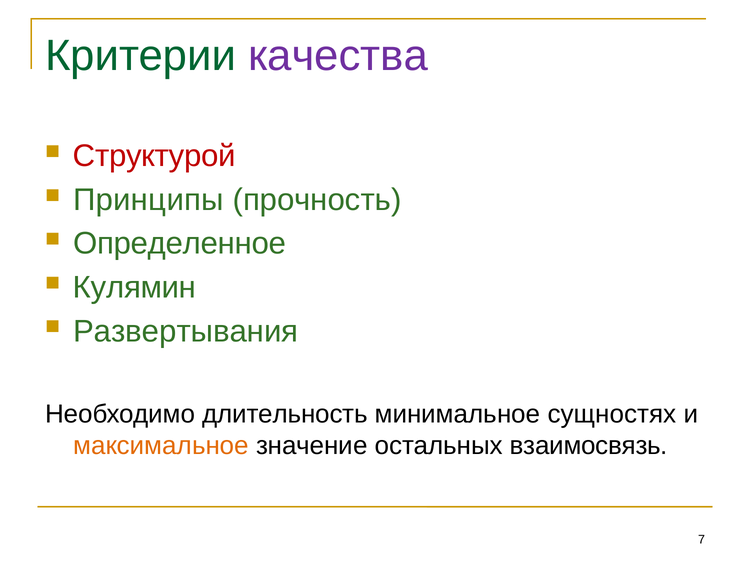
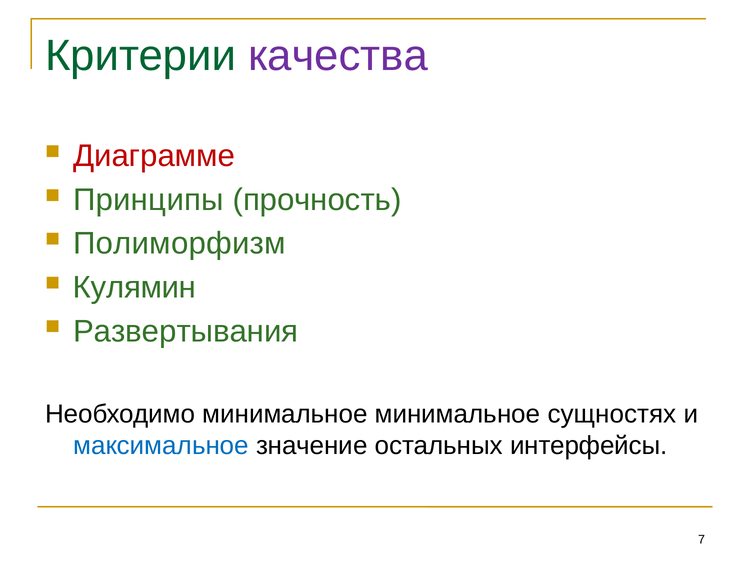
Структурой: Структурой -> Диаграмме
Определенное: Определенное -> Полиморфизм
Необходимо длительность: длительность -> минимальное
максимальное colour: orange -> blue
взаимосвязь: взаимосвязь -> интерфейсы
